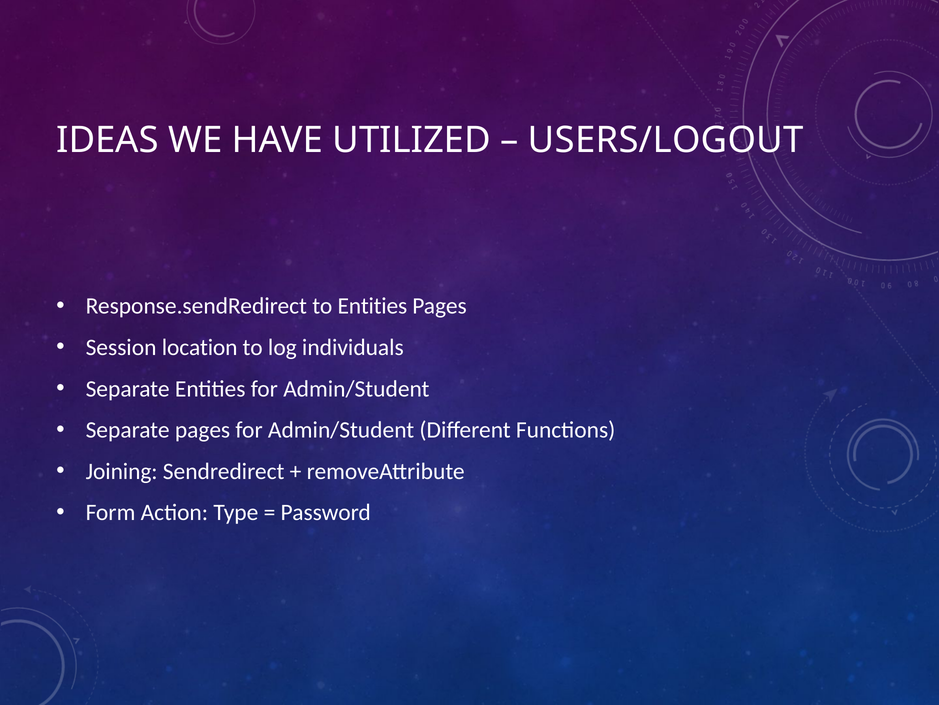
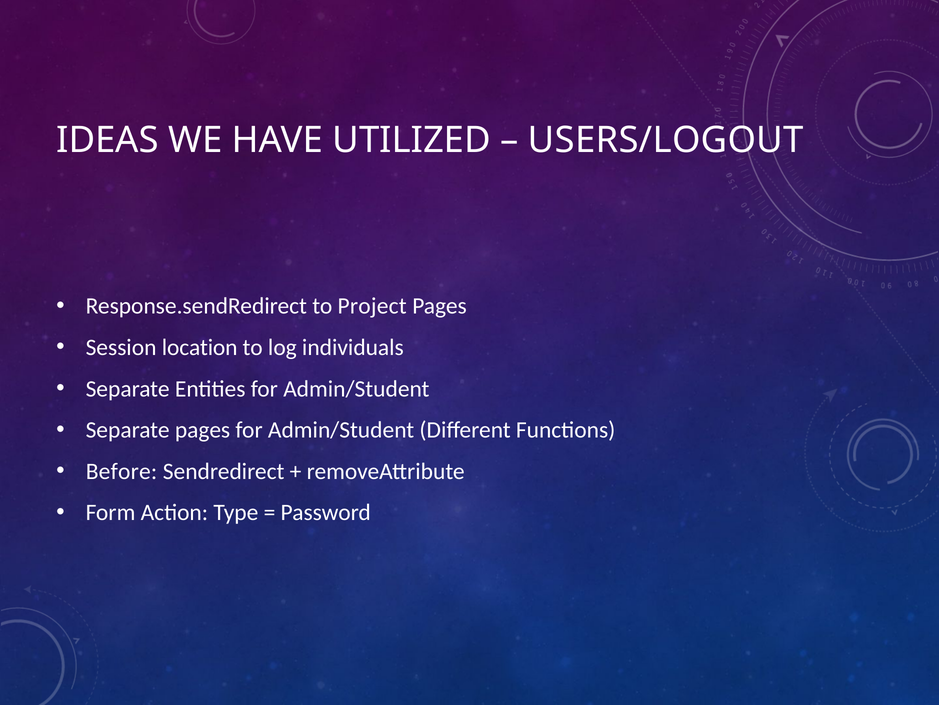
to Entities: Entities -> Project
Joining: Joining -> Before
